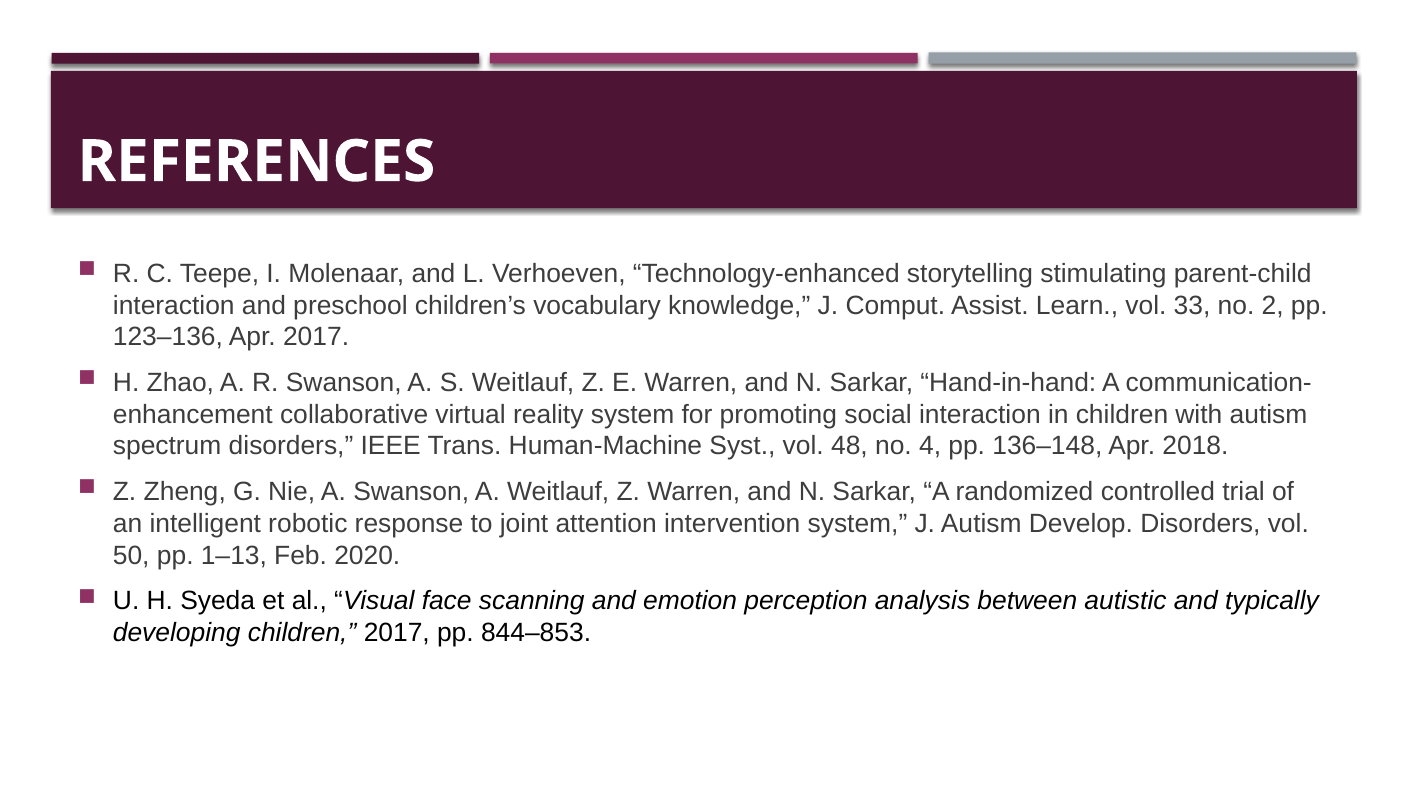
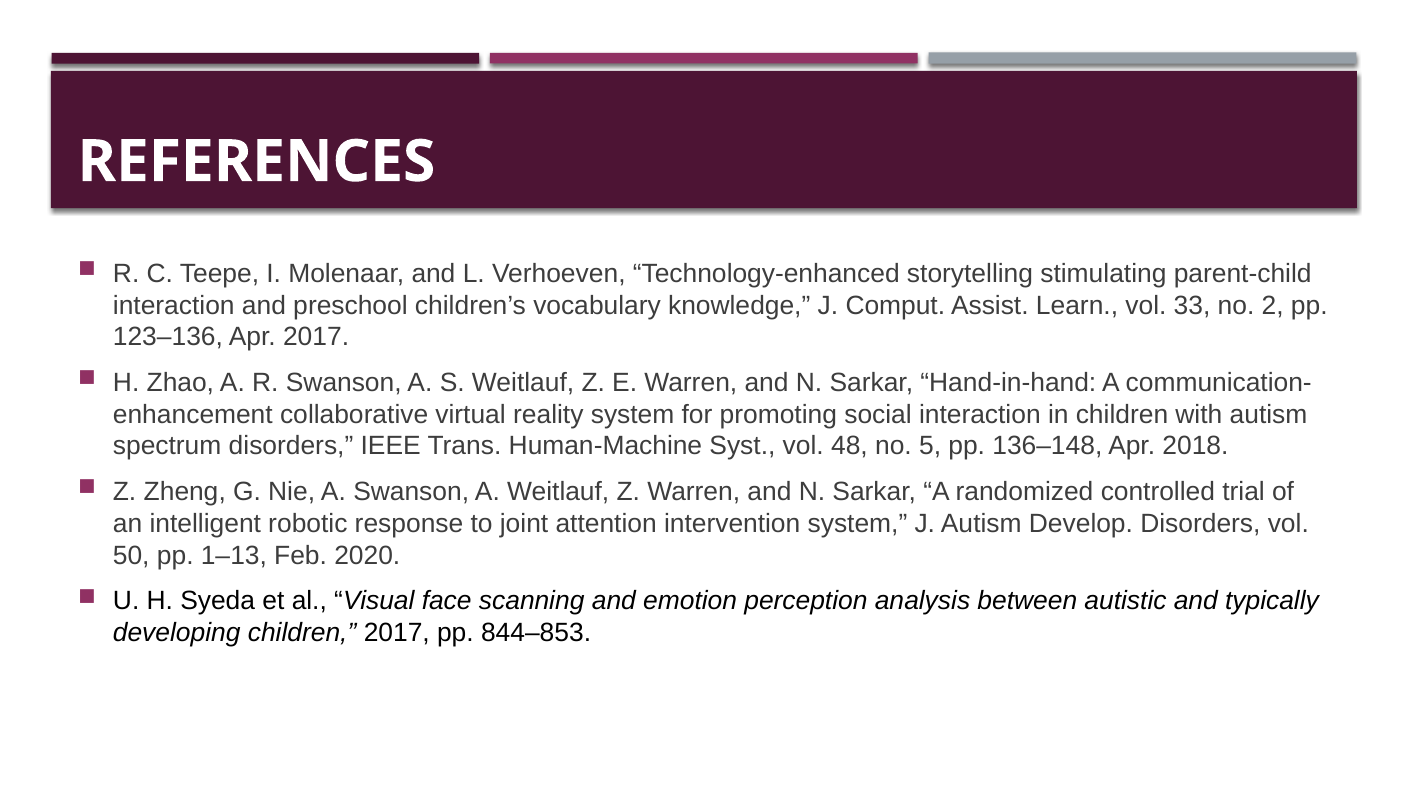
4: 4 -> 5
